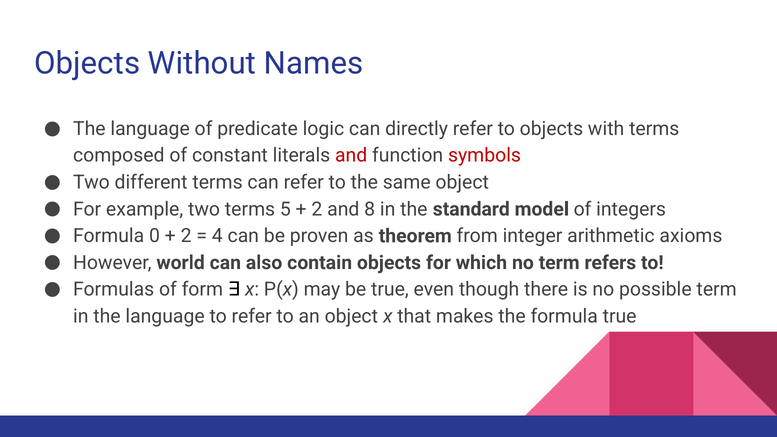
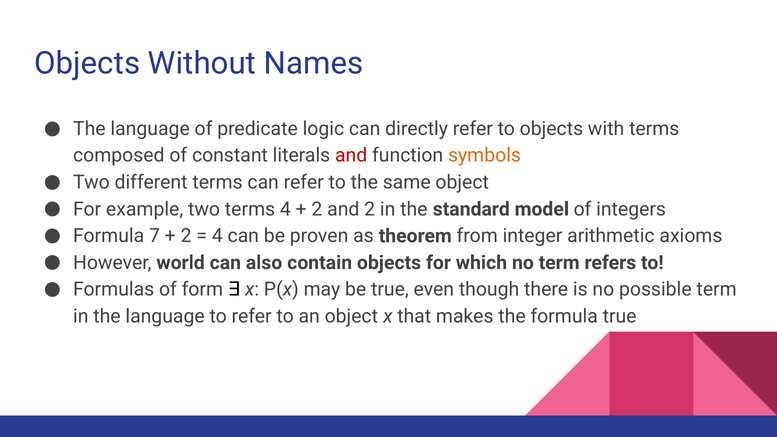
symbols colour: red -> orange
terms 5: 5 -> 4
and 8: 8 -> 2
0: 0 -> 7
